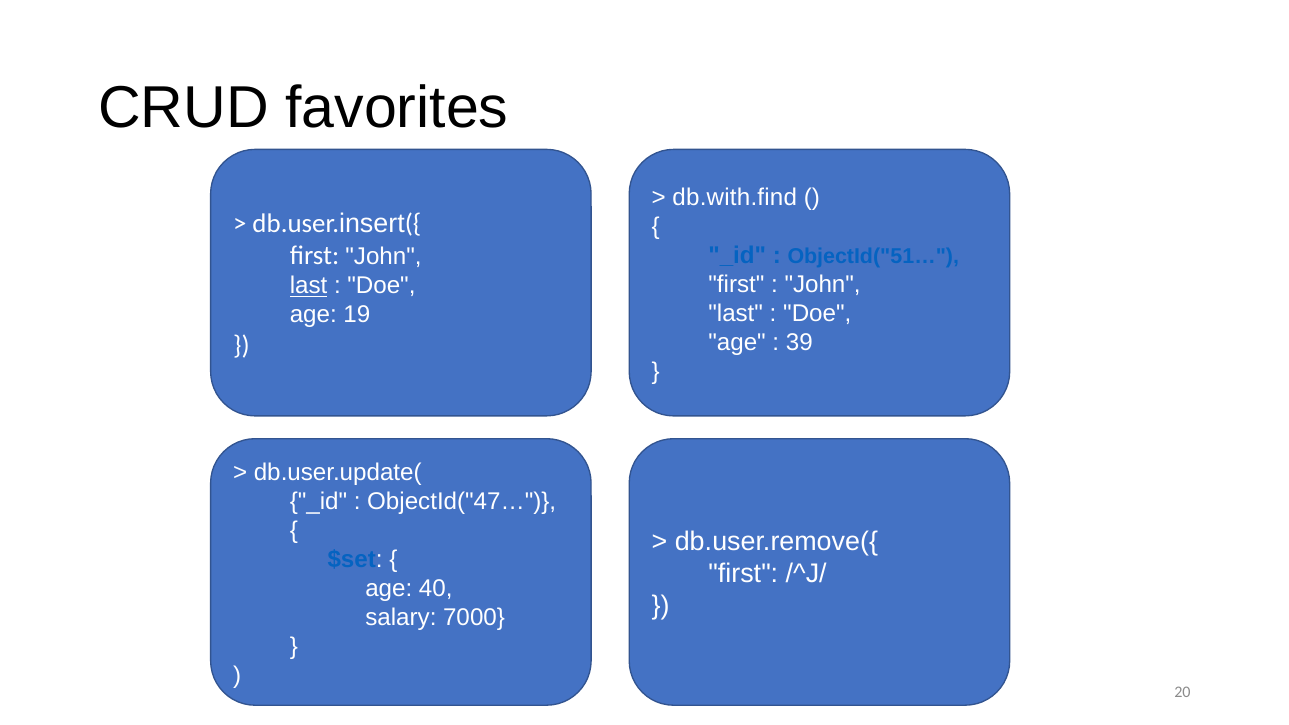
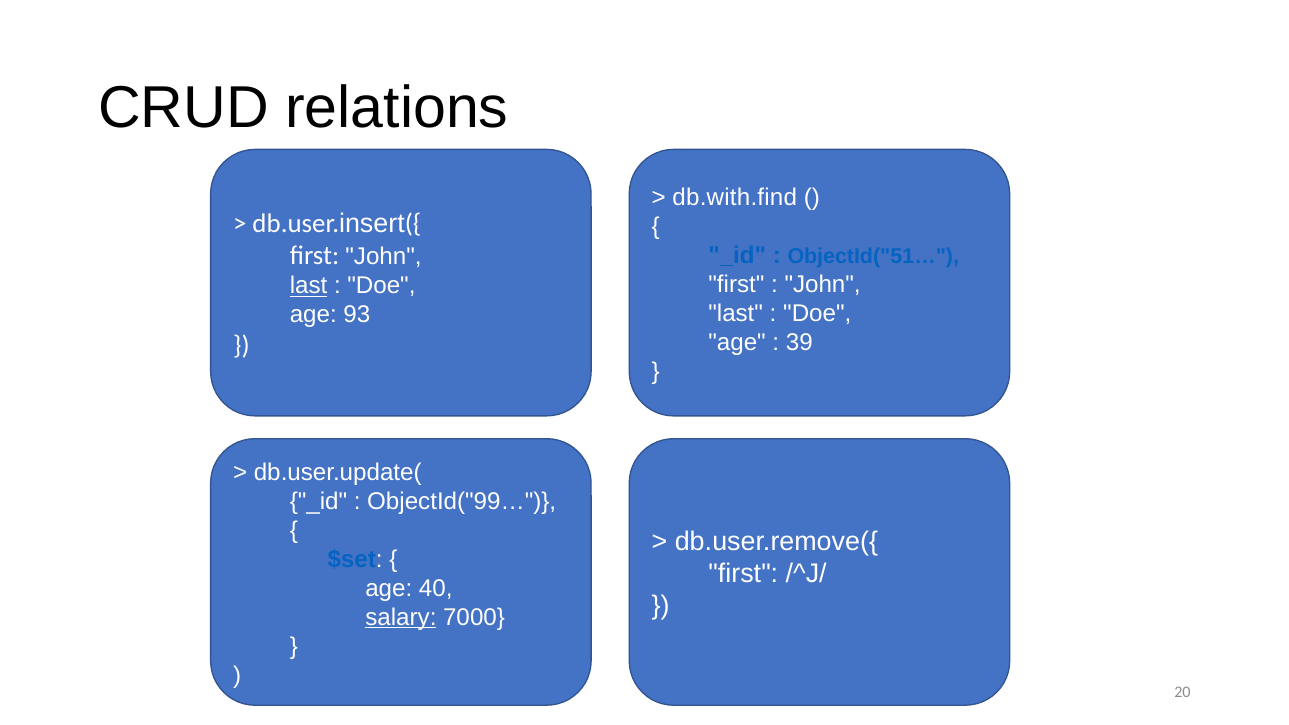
favorites: favorites -> relations
19: 19 -> 93
ObjectId("47…: ObjectId("47… -> ObjectId("99…
salary underline: none -> present
